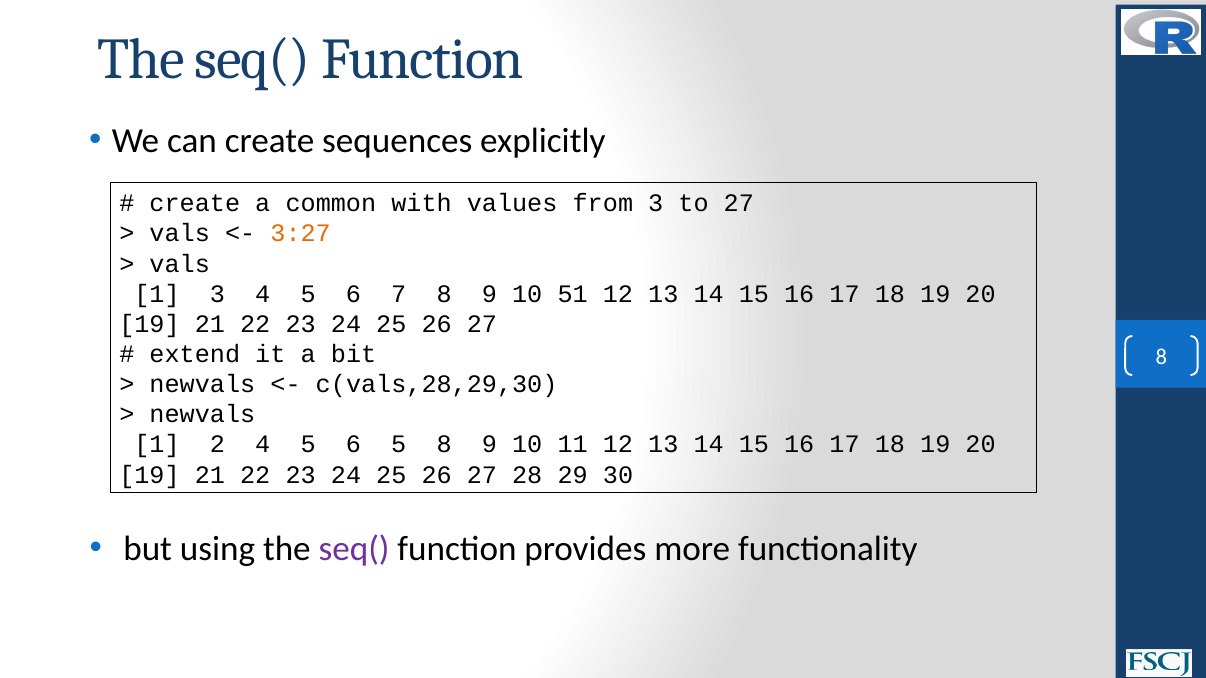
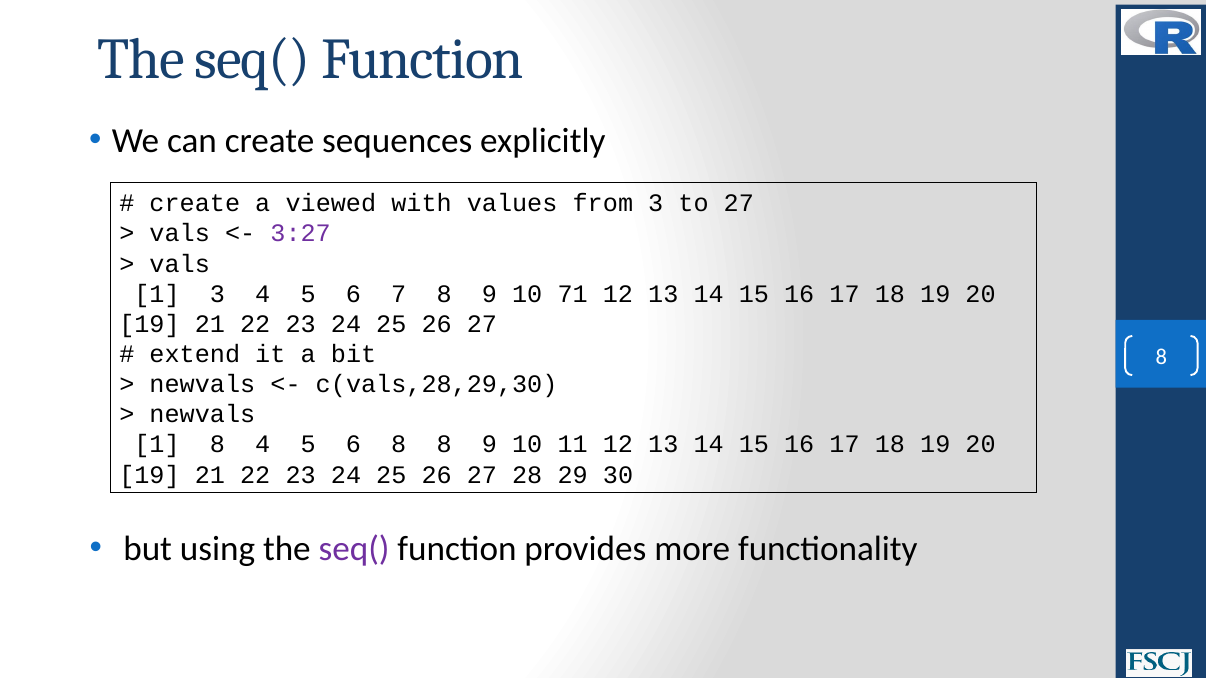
common: common -> viewed
3:27 colour: orange -> purple
51: 51 -> 71
1 2: 2 -> 8
6 5: 5 -> 8
